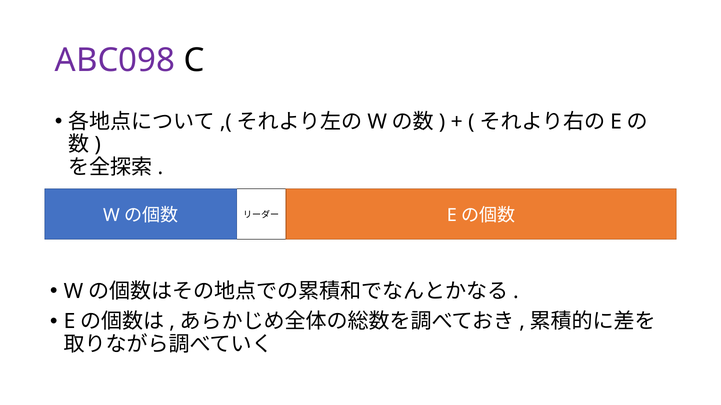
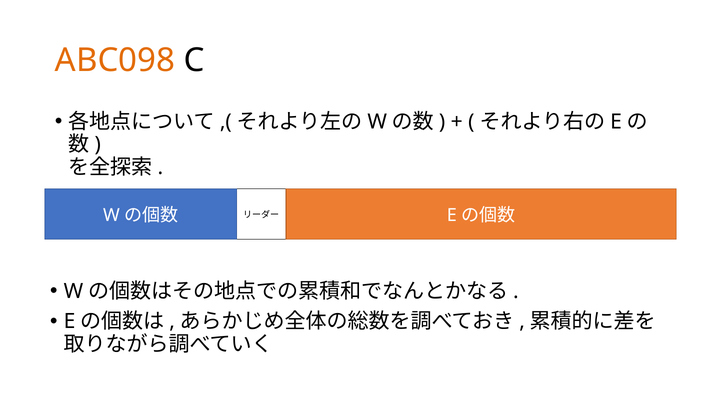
ABC098 colour: purple -> orange
